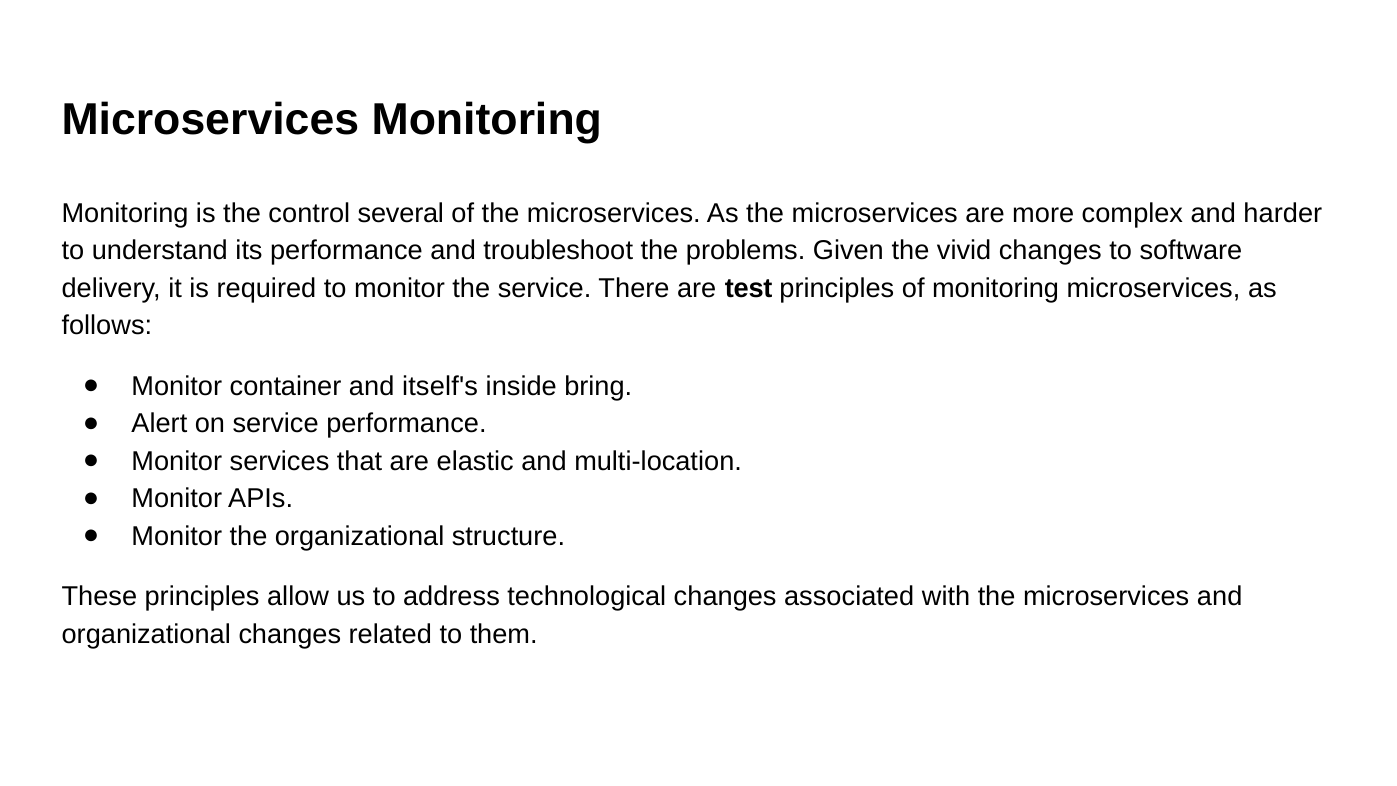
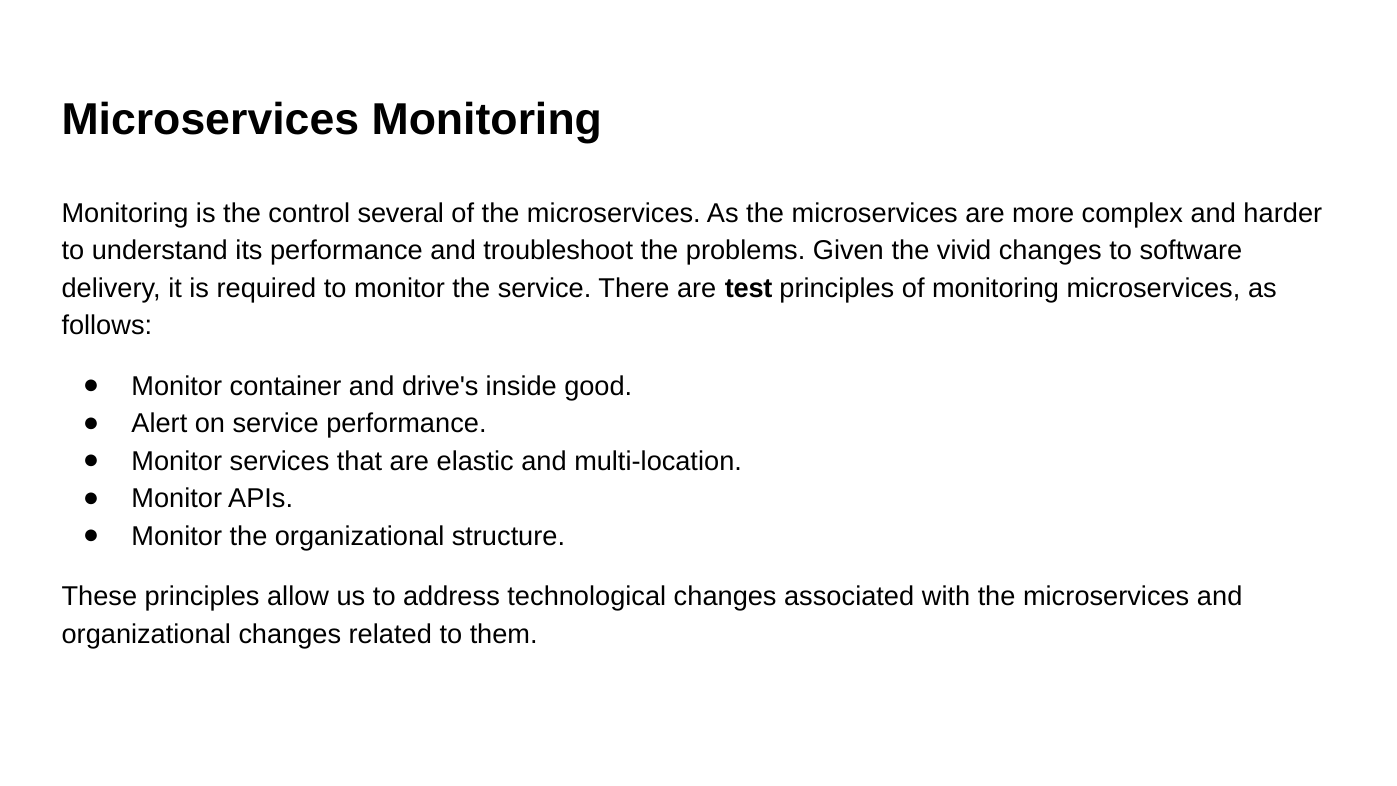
itself's: itself's -> drive's
bring: bring -> good
